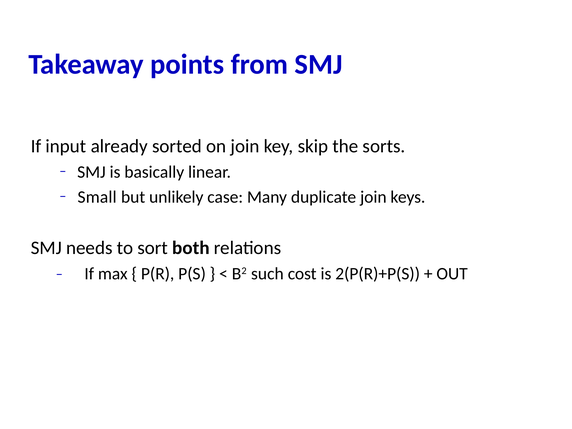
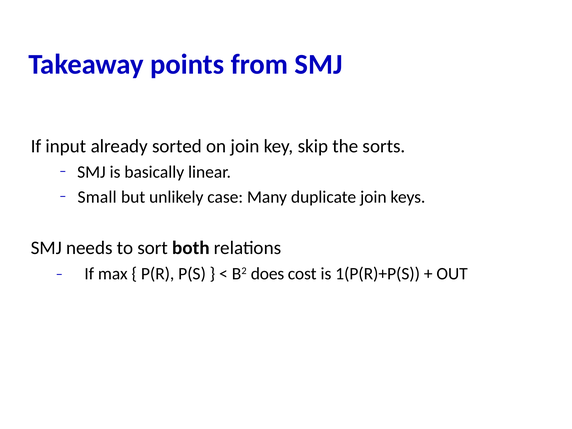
such: such -> does
2(P(R)+P(S: 2(P(R)+P(S -> 1(P(R)+P(S
